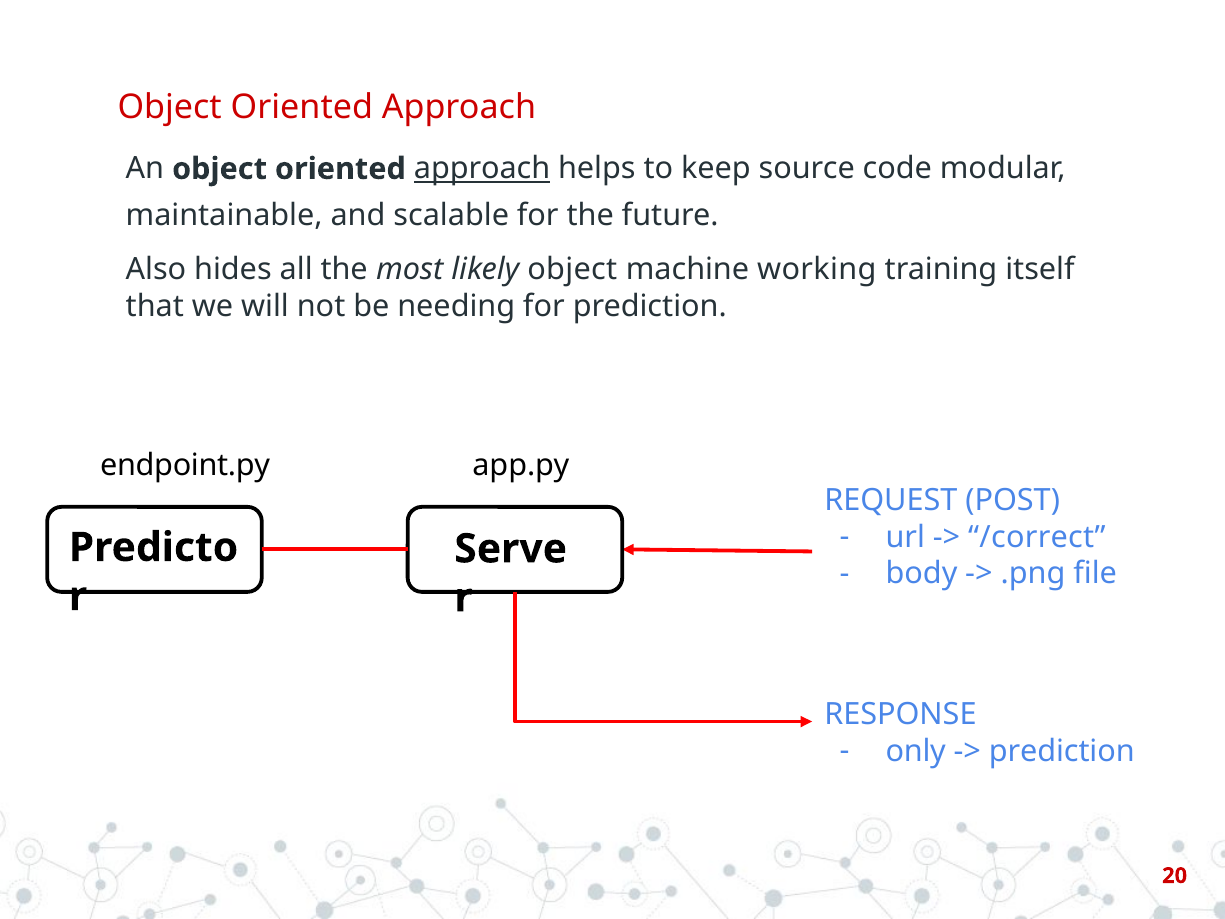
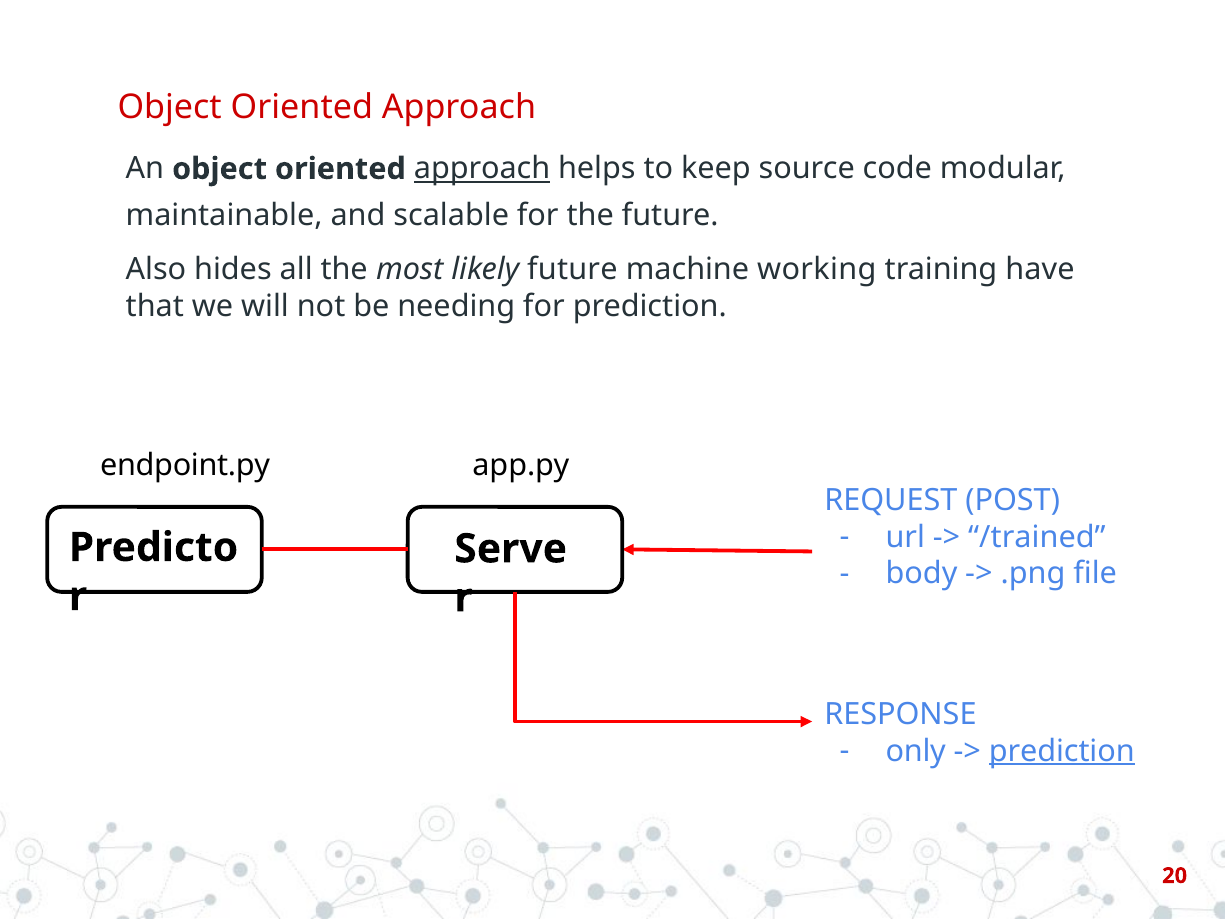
likely object: object -> future
itself: itself -> have
/correct: /correct -> /trained
prediction at (1062, 751) underline: none -> present
